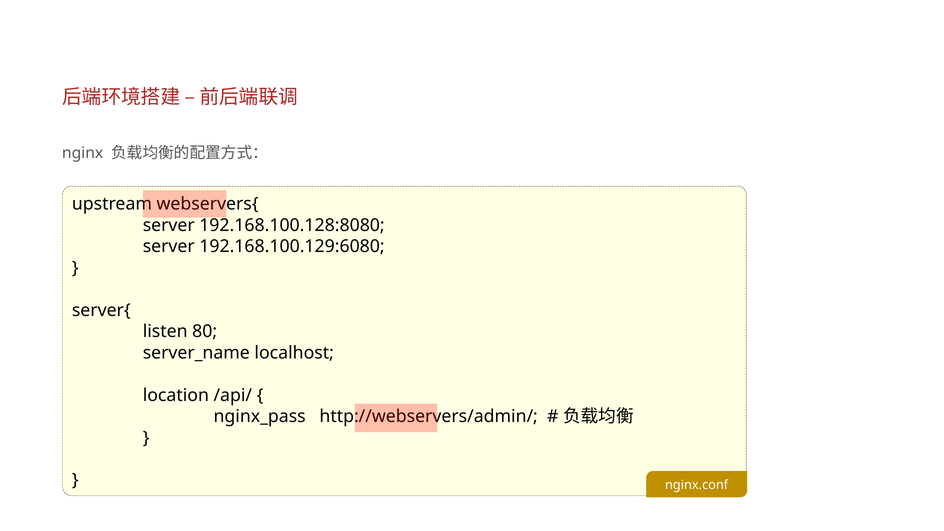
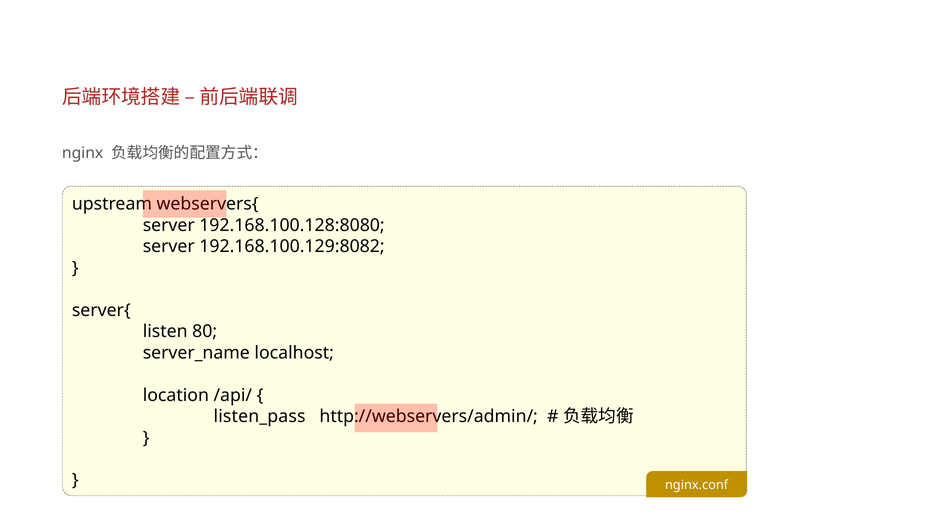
192.168.100.129:6080: 192.168.100.129:6080 -> 192.168.100.129:8082
nginx_pass: nginx_pass -> listen_pass
